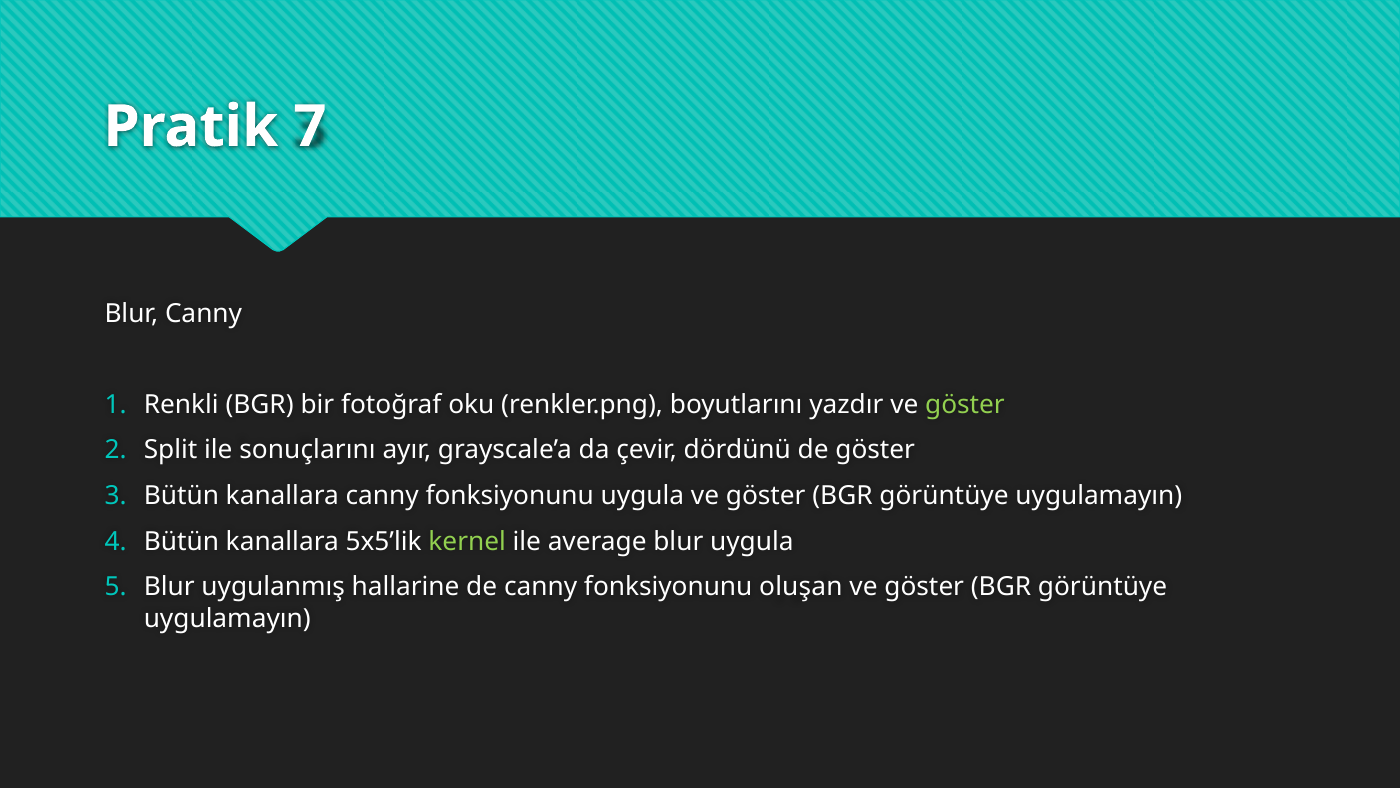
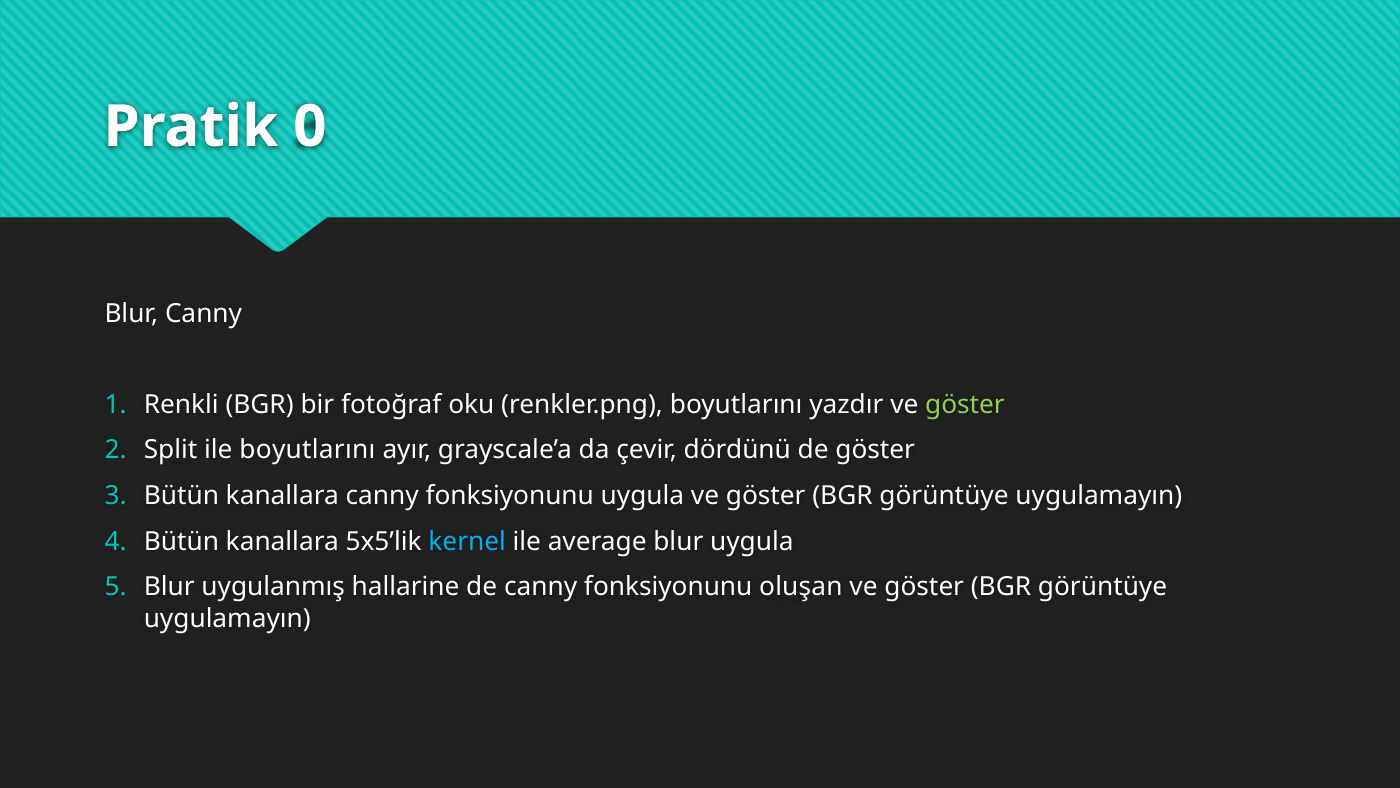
7: 7 -> 0
ile sonuçlarını: sonuçlarını -> boyutlarını
kernel colour: light green -> light blue
